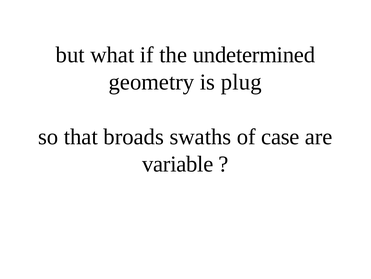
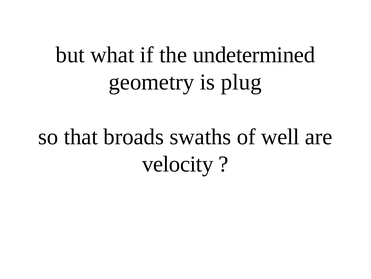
case: case -> well
variable: variable -> velocity
